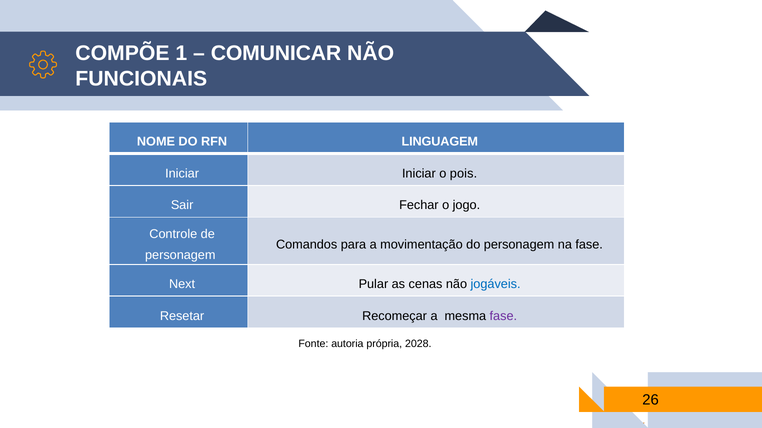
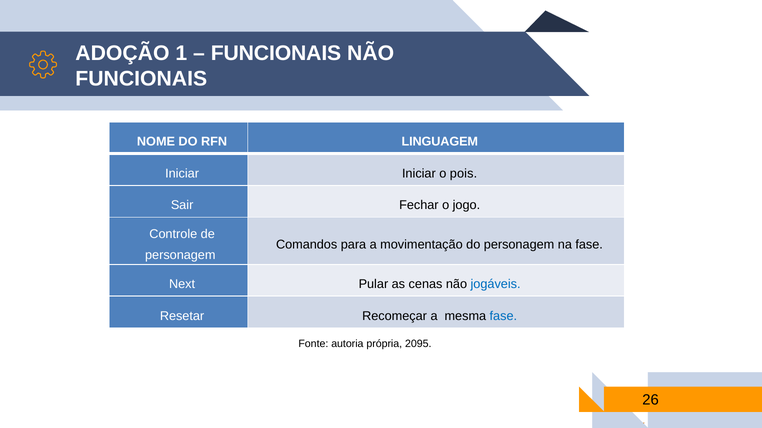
COMPÕE: COMPÕE -> ADOÇÃO
COMUNICAR at (276, 53): COMUNICAR -> FUNCIONAIS
fase at (503, 316) colour: purple -> blue
2028: 2028 -> 2095
